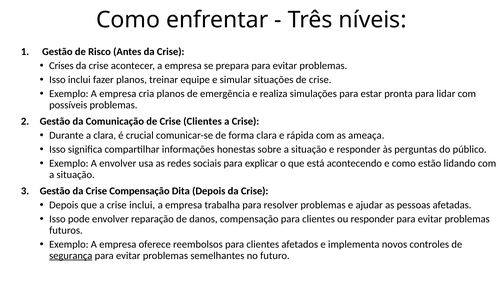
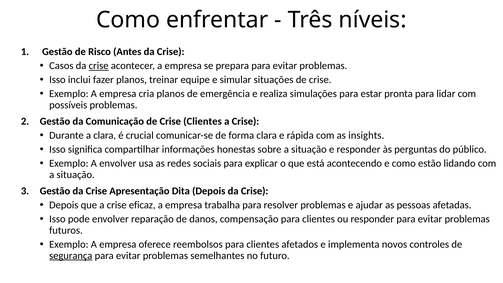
Crises: Crises -> Casos
crise at (99, 66) underline: none -> present
ameaça: ameaça -> insights
Crise Compensação: Compensação -> Apresentação
crise inclui: inclui -> eficaz
